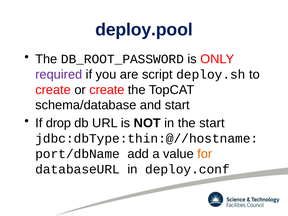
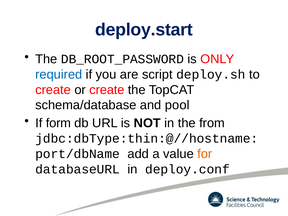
deploy.pool: deploy.pool -> deploy.start
required colour: purple -> blue
and start: start -> pool
drop: drop -> form
the start: start -> from
